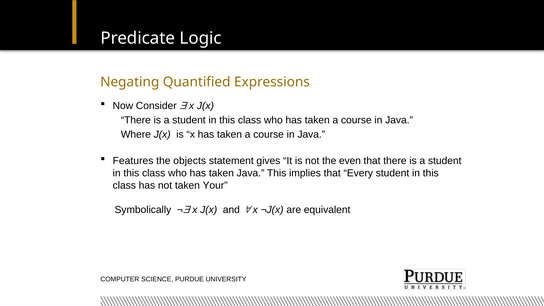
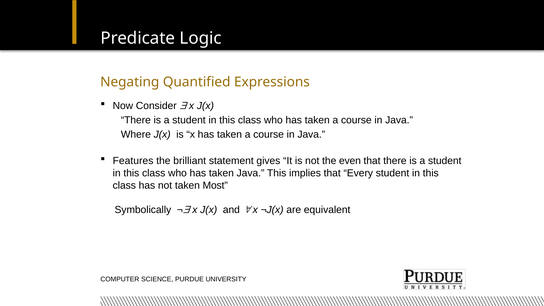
objects: objects -> brilliant
Your: Your -> Most
